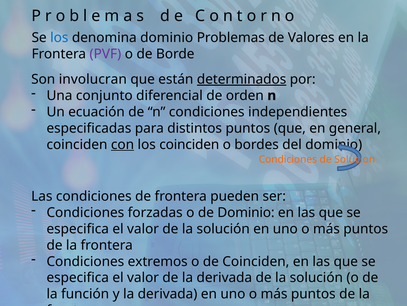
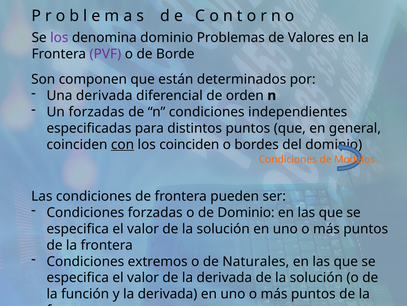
los at (59, 38) colour: blue -> purple
involucran: involucran -> componen
determinados underline: present -> none
Una conjunto: conjunto -> derivada
Un ecuación: ecuación -> forzadas
Solucion: Solucion -> Modelos
de Coinciden: Coinciden -> Naturales
